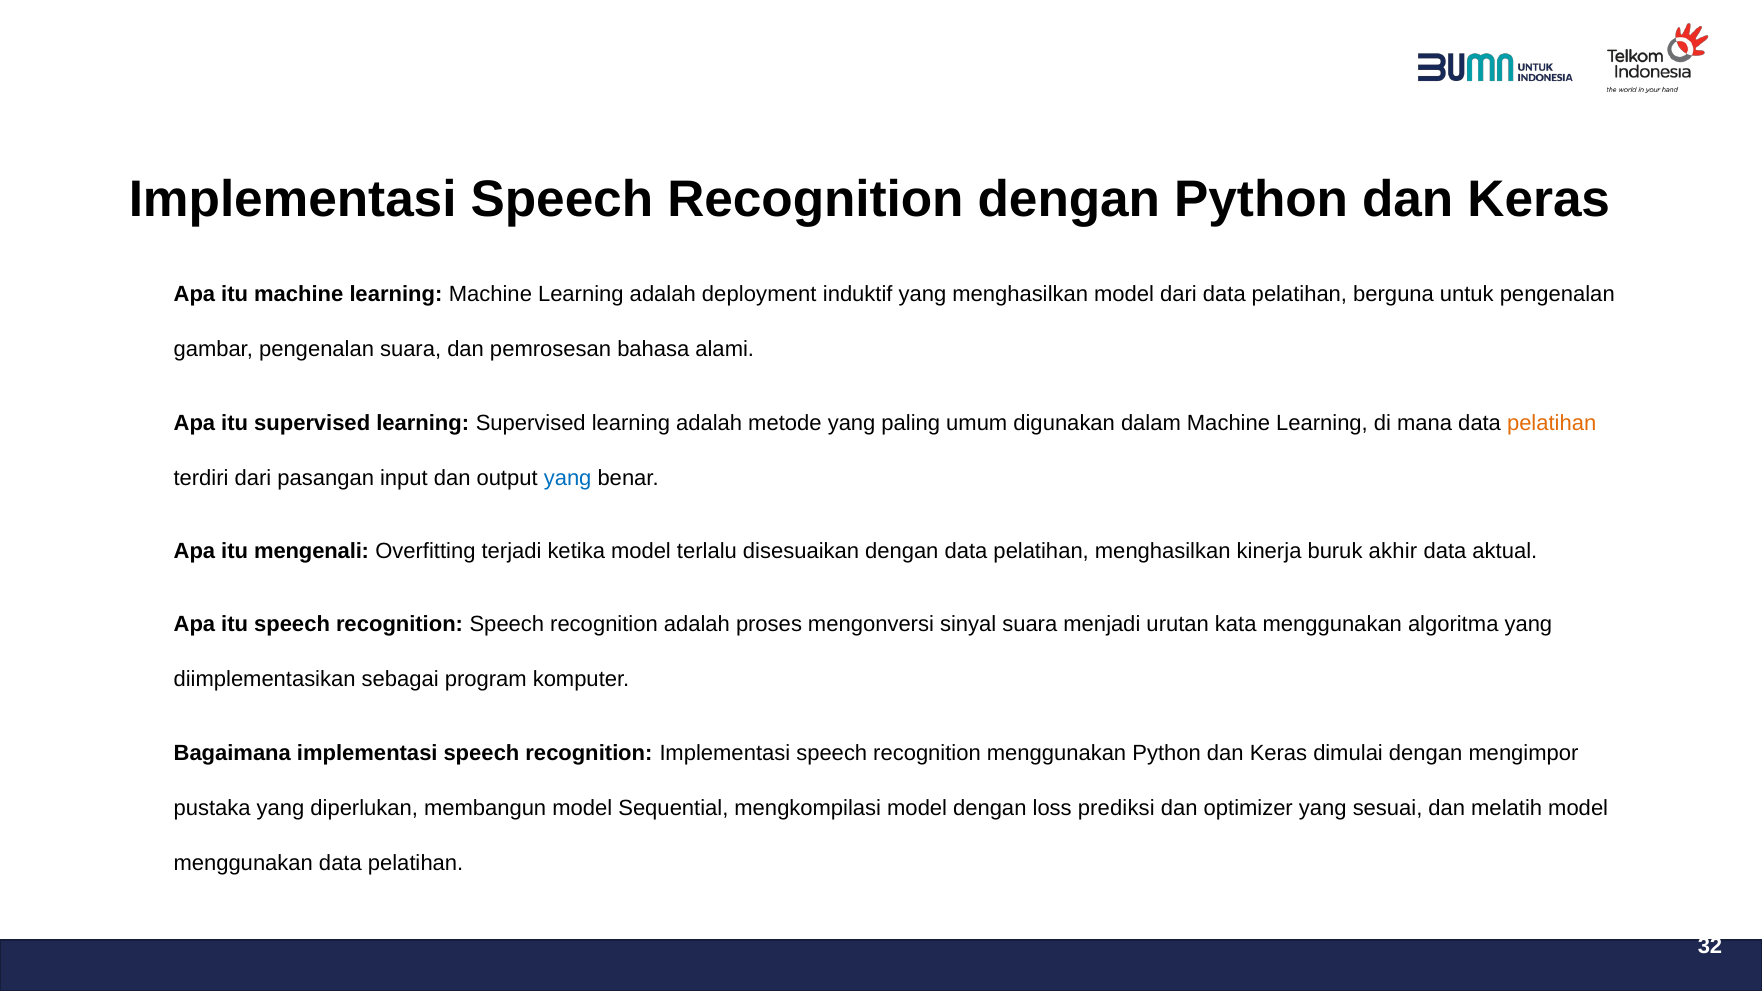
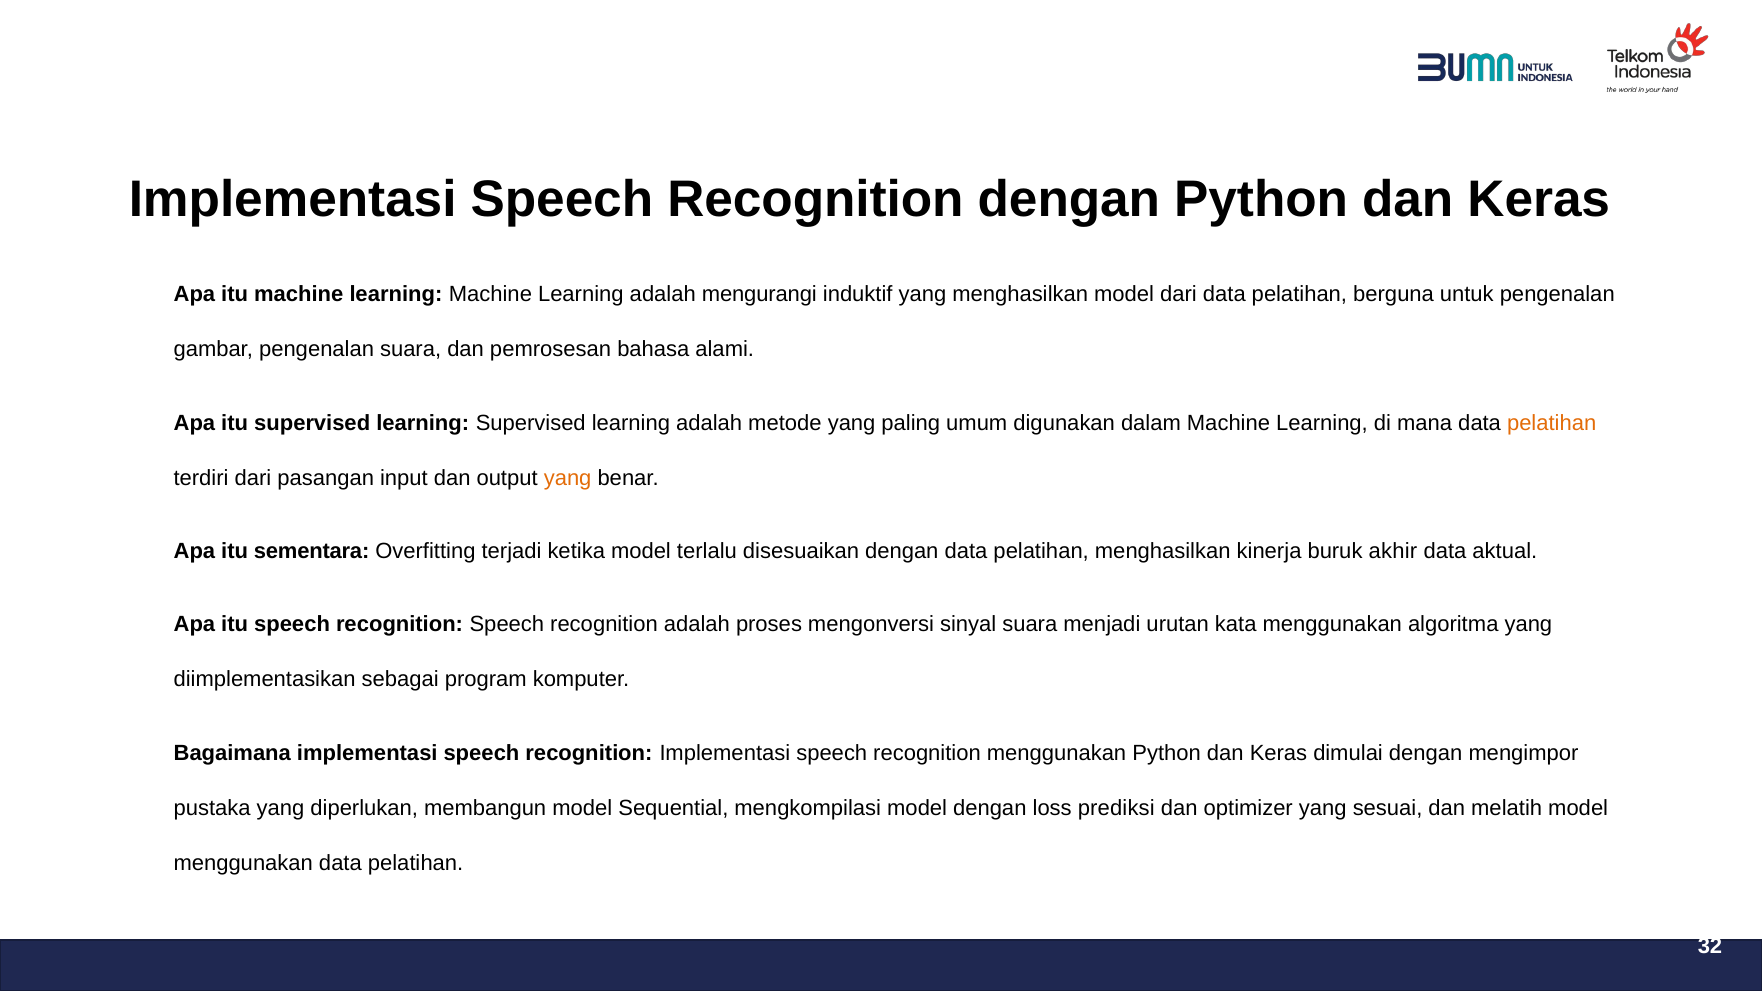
deployment: deployment -> mengurangi
yang at (568, 478) colour: blue -> orange
mengenali: mengenali -> sementara
